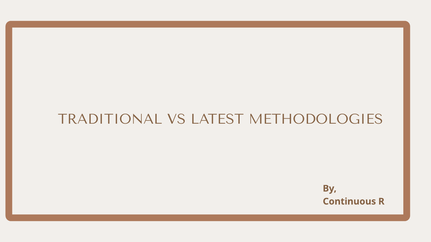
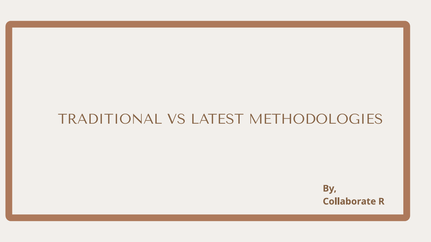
Continuous: Continuous -> Collaborate
